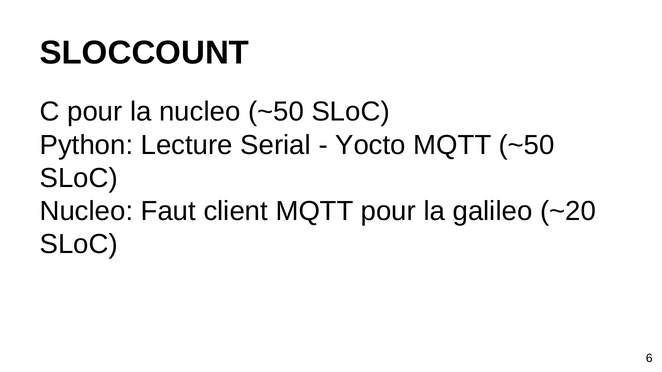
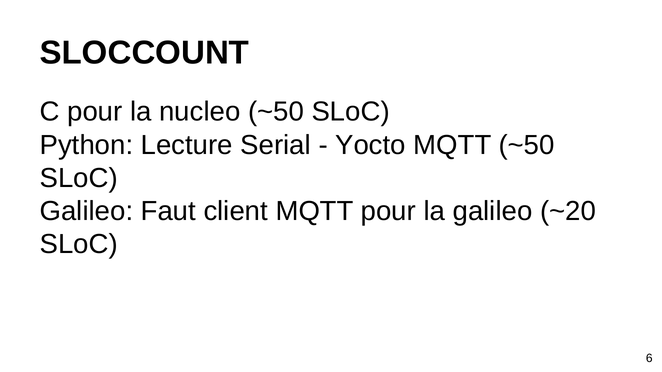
Nucleo at (86, 211): Nucleo -> Galileo
